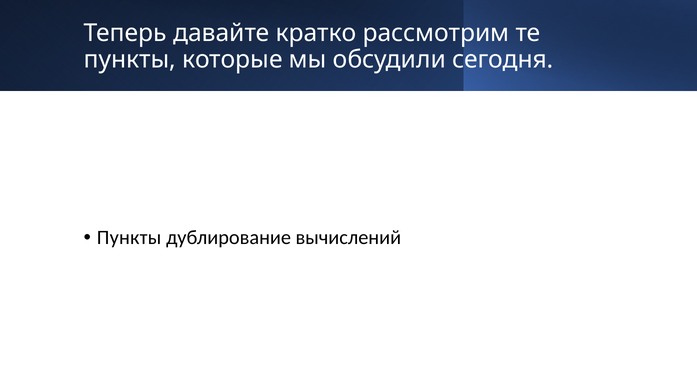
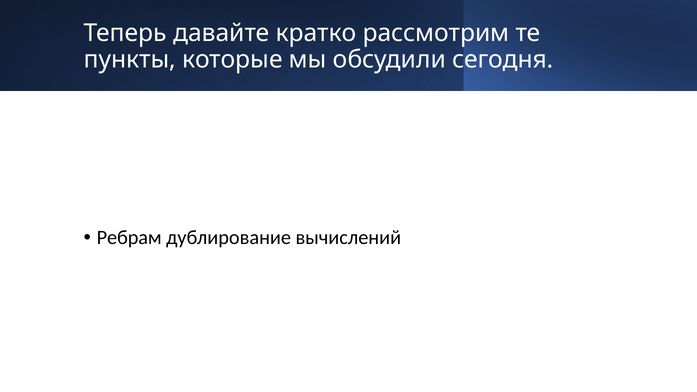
Пункты at (129, 238): Пункты -> Ребрам
